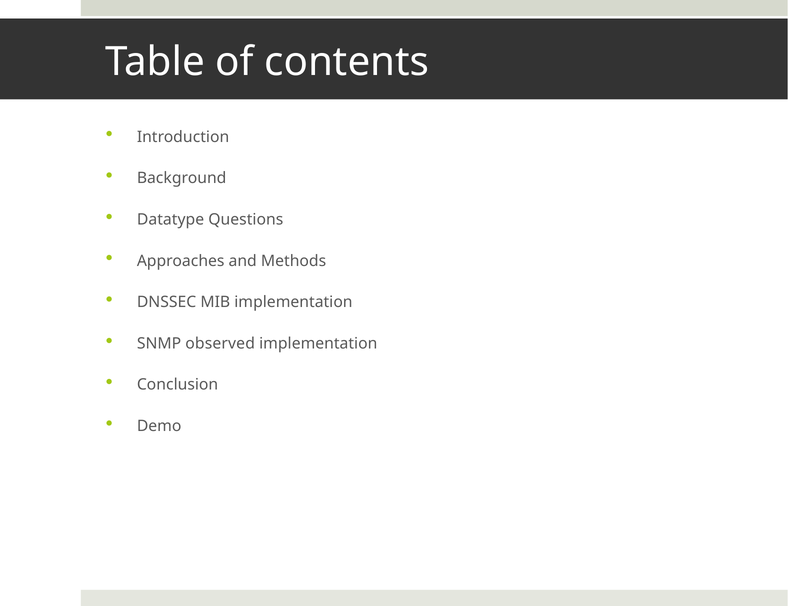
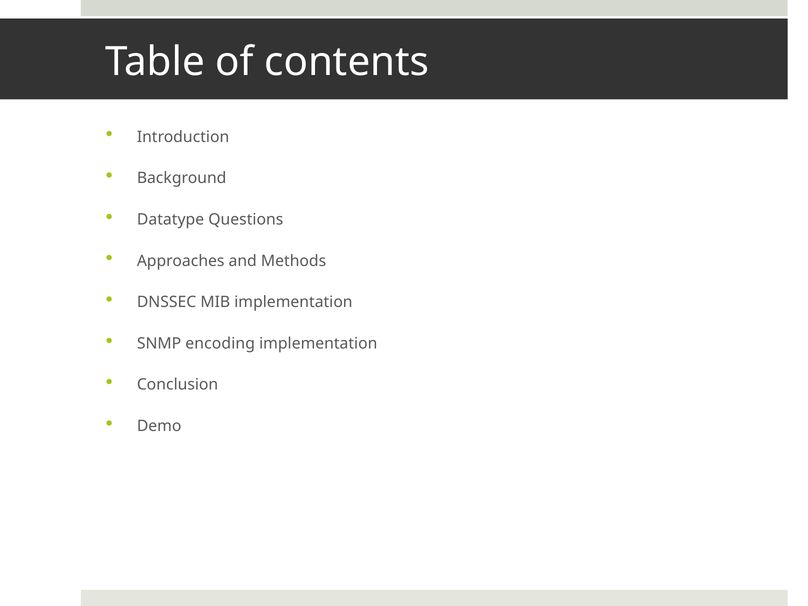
observed: observed -> encoding
